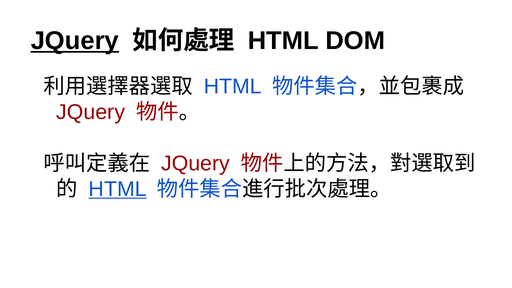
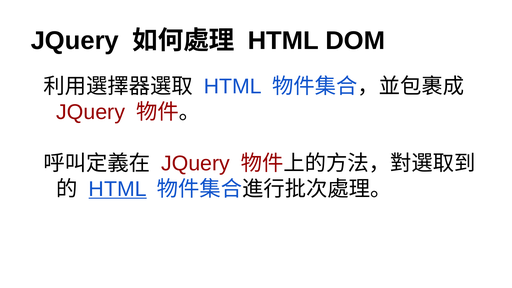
JQuery at (75, 41) underline: present -> none
